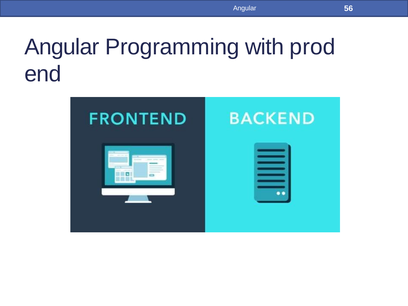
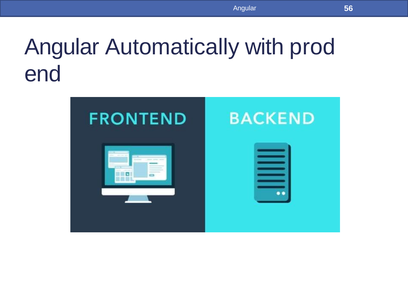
Programming: Programming -> Automatically
